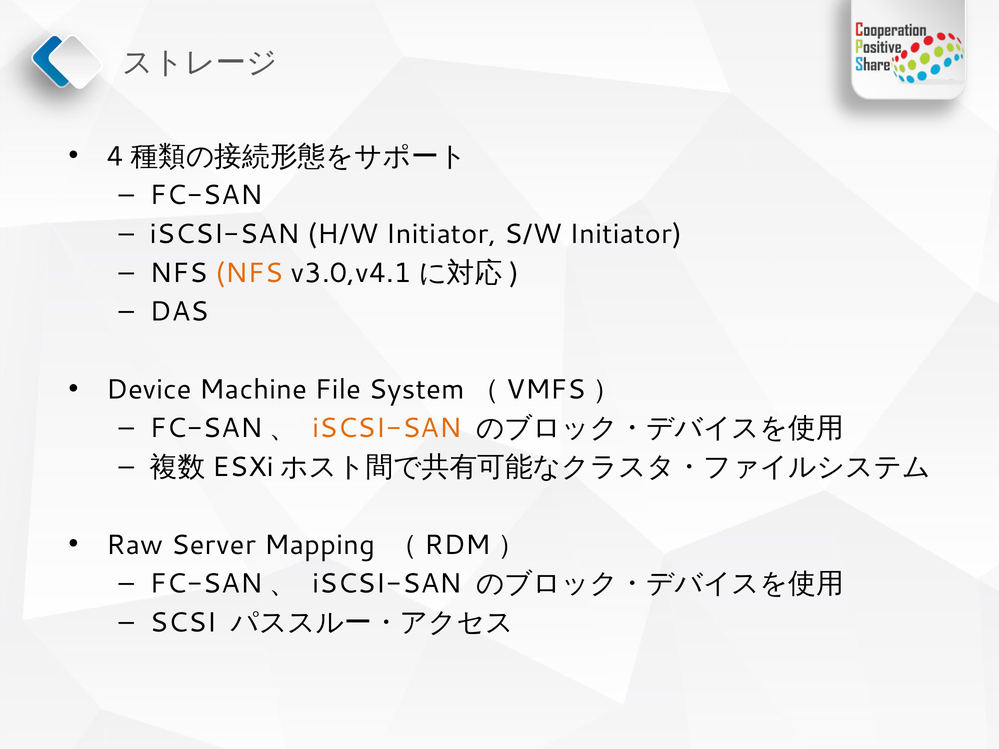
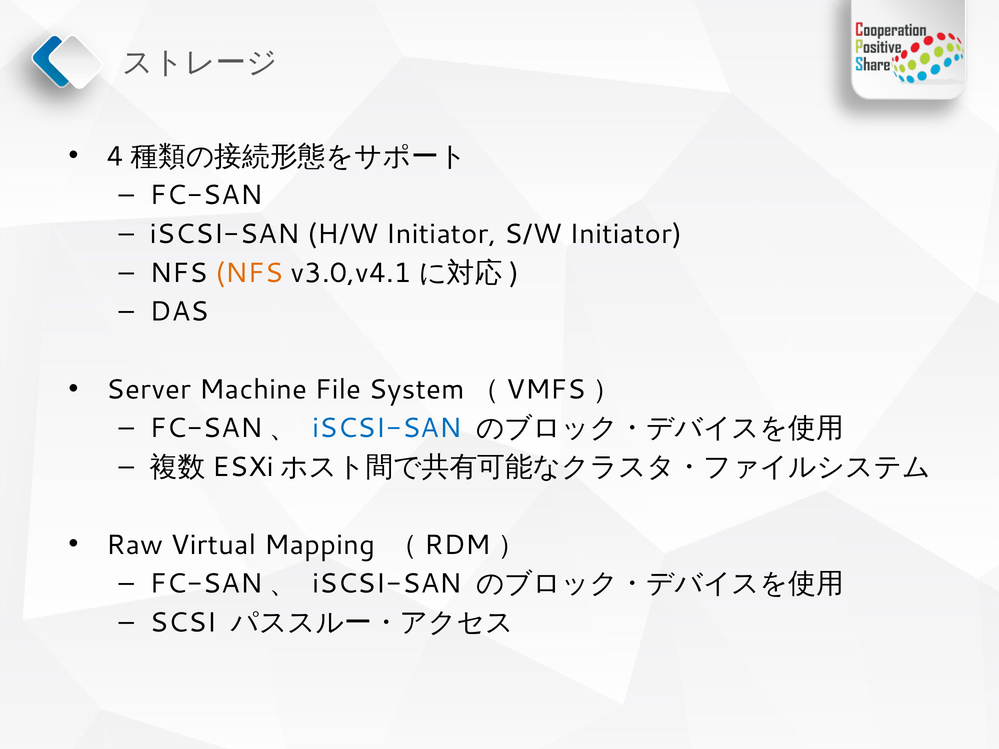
Device: Device -> Server
iSCSI-SAN at (387, 428) colour: orange -> blue
Server: Server -> Virtual
